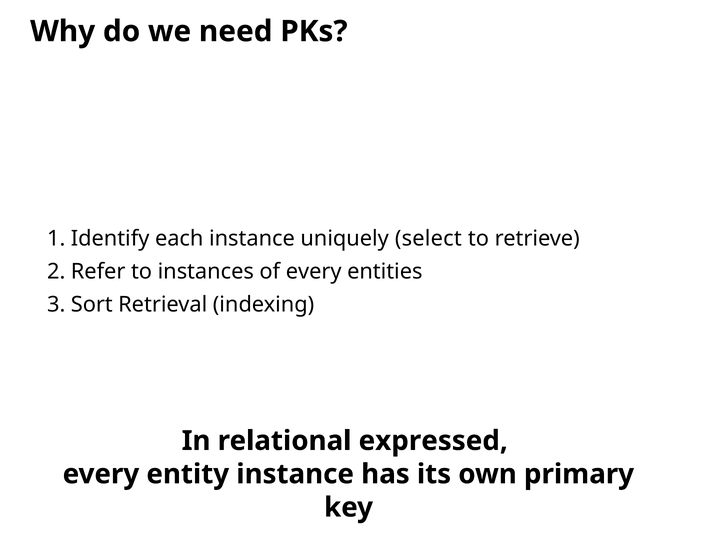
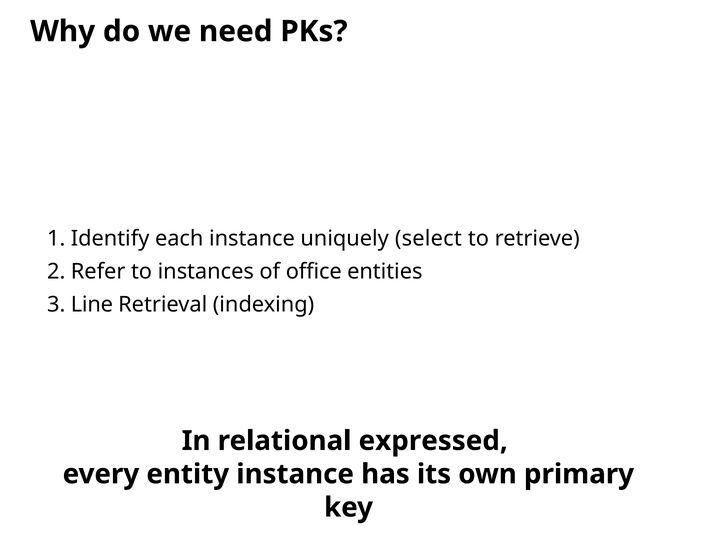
of every: every -> office
Sort: Sort -> Line
